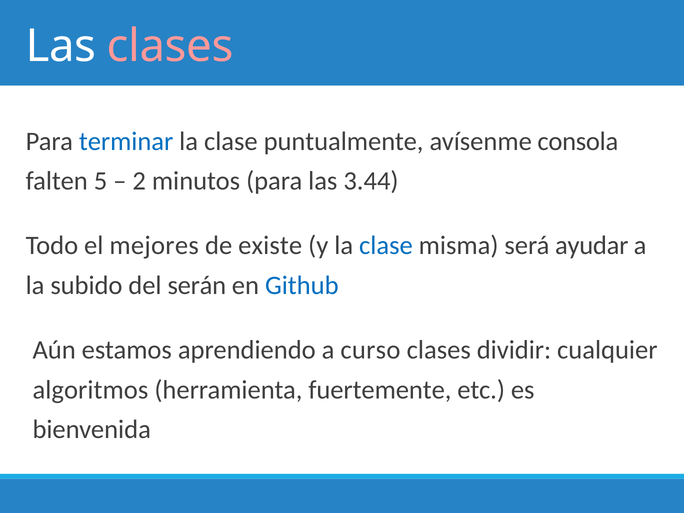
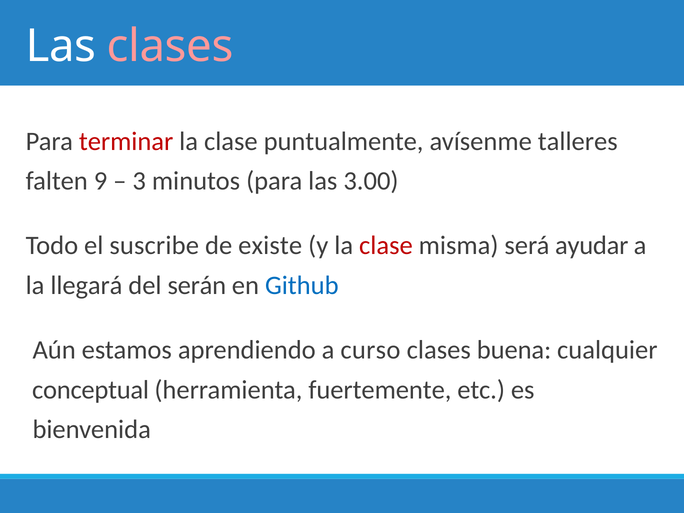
terminar colour: blue -> red
consola: consola -> talleres
5: 5 -> 9
2: 2 -> 3
3.44: 3.44 -> 3.00
mejores: mejores -> suscribe
clase at (386, 246) colour: blue -> red
subido: subido -> llegará
dividir: dividir -> buena
algoritmos: algoritmos -> conceptual
